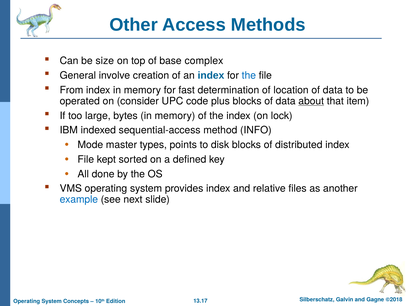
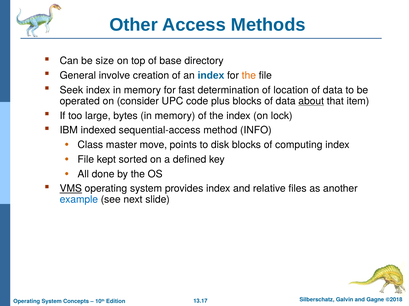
complex: complex -> directory
the at (249, 76) colour: blue -> orange
From: From -> Seek
Mode: Mode -> Class
types: types -> move
distributed: distributed -> computing
VMS underline: none -> present
